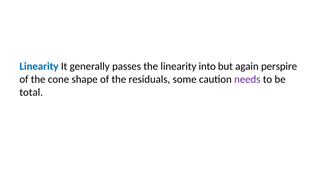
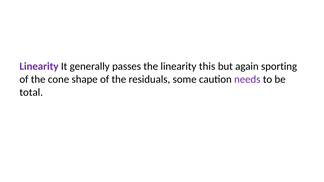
Linearity at (39, 67) colour: blue -> purple
into: into -> this
perspire: perspire -> sporting
